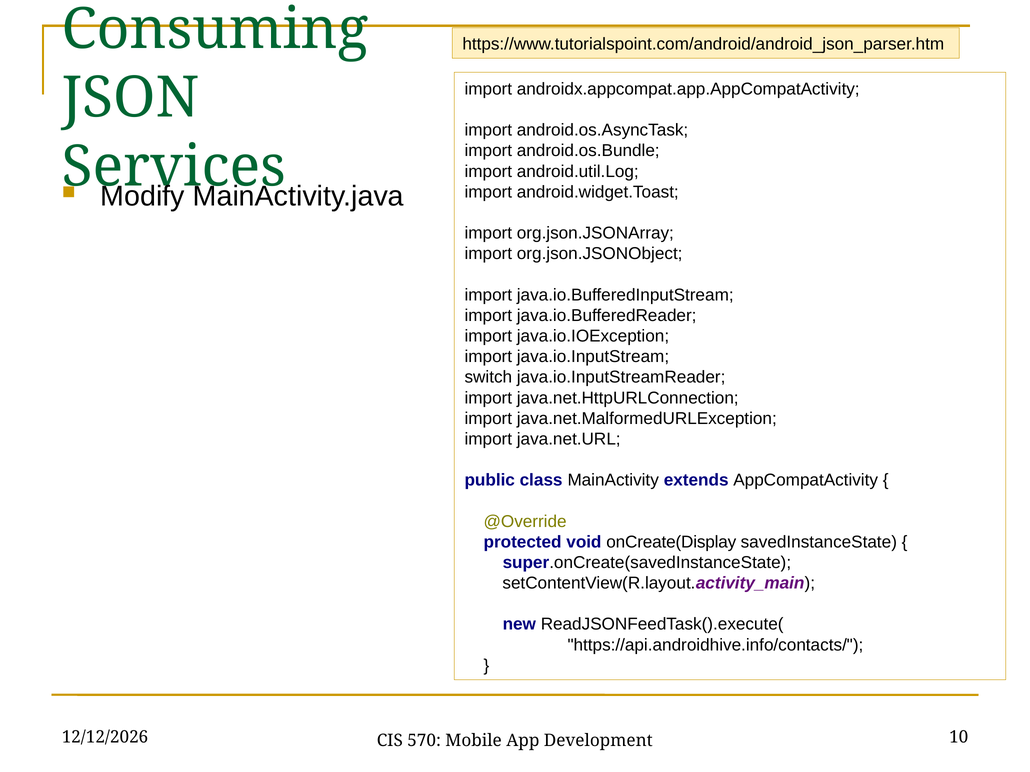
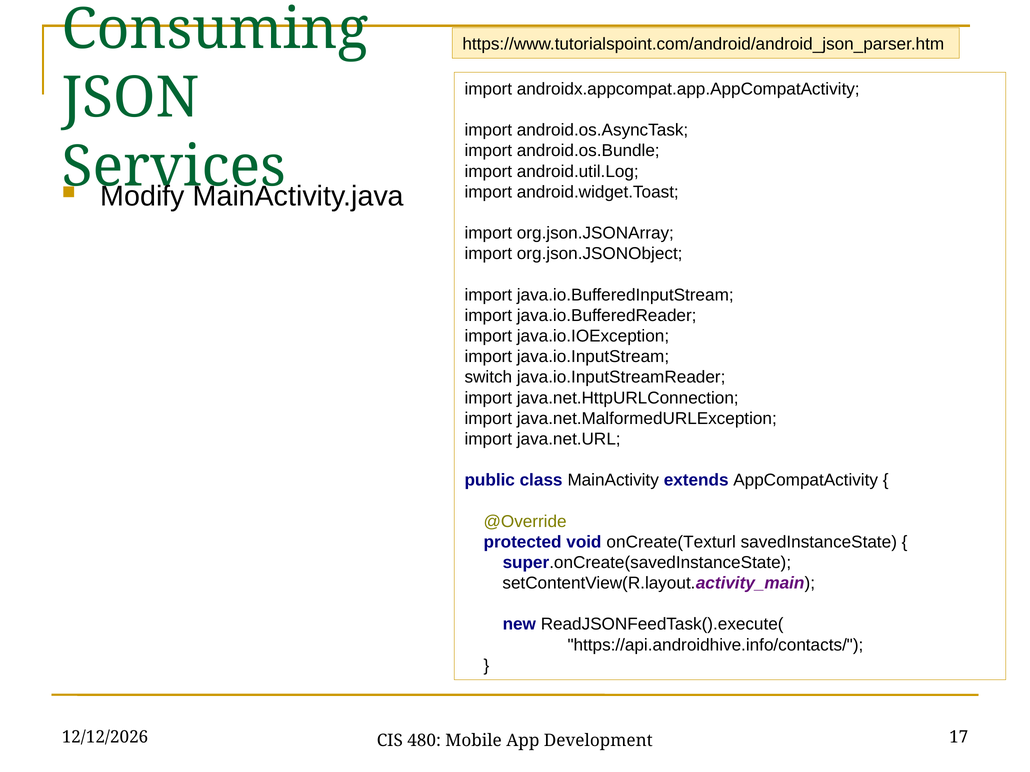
onCreate(Display: onCreate(Display -> onCreate(Texturl
570: 570 -> 480
10: 10 -> 17
